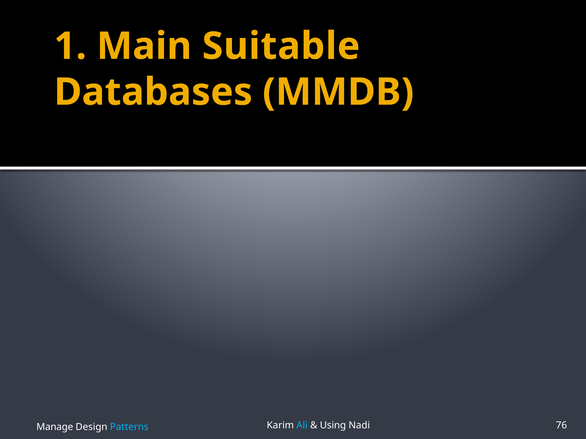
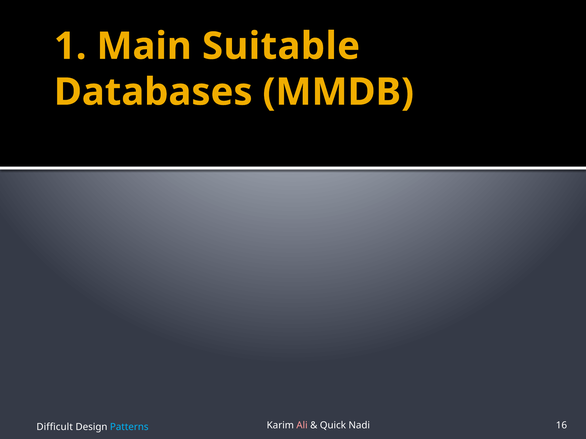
Ali colour: light blue -> pink
Using: Using -> Quick
76: 76 -> 16
Manage: Manage -> Difficult
